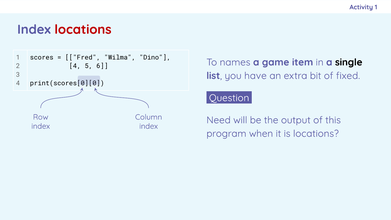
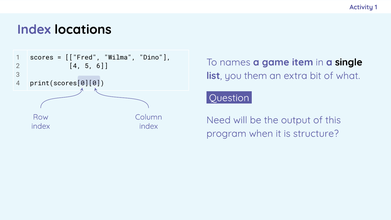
locations at (83, 30) colour: red -> black
have: have -> them
fixed: fixed -> what
is locations: locations -> structure
